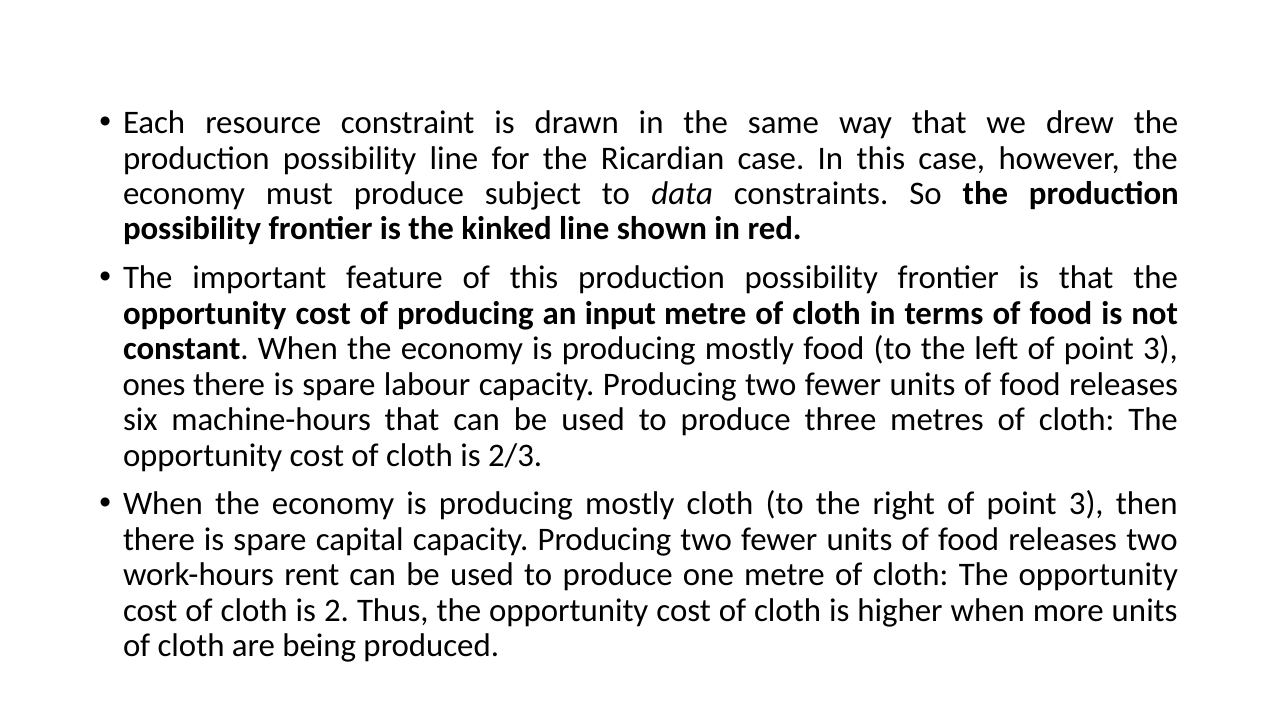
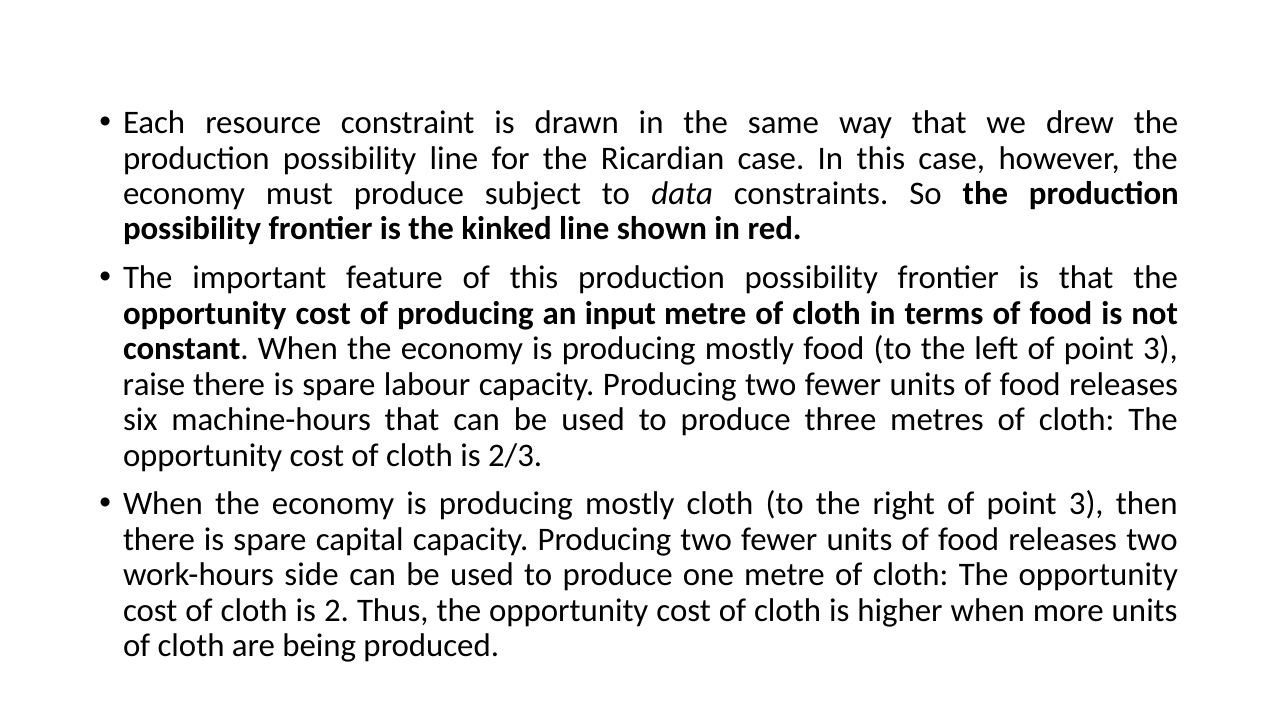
ones: ones -> raise
rent: rent -> side
